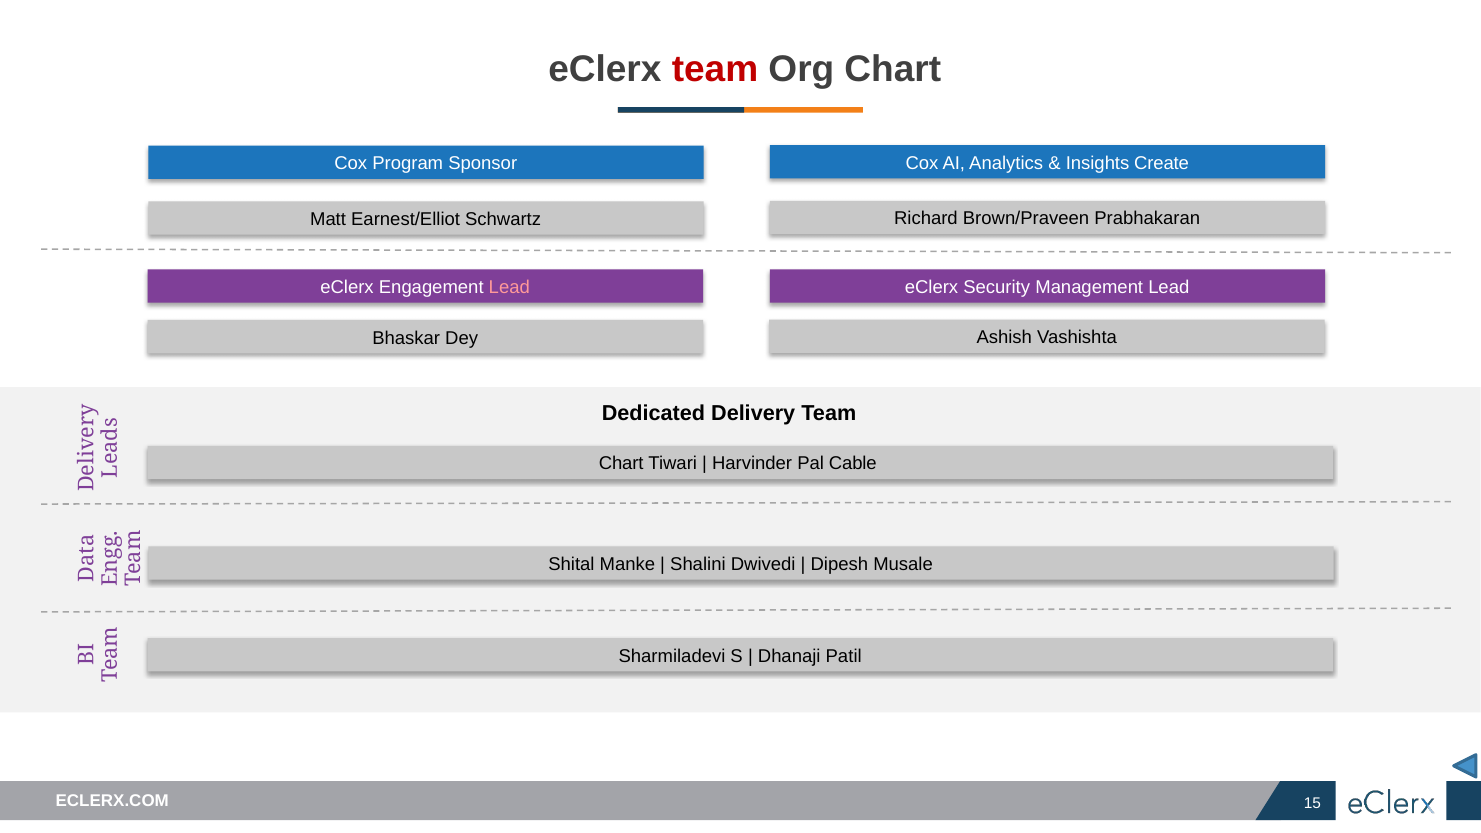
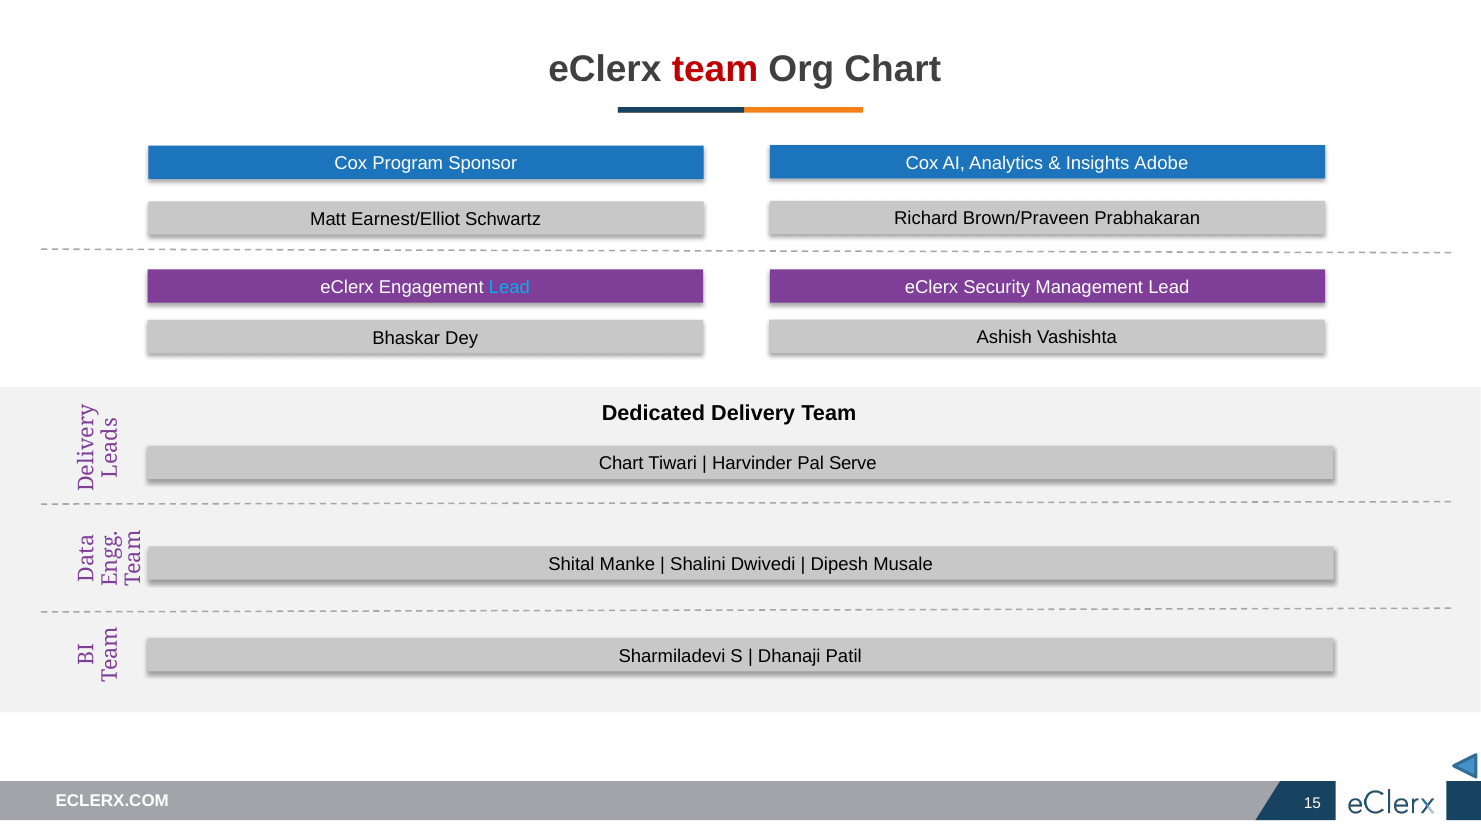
Create: Create -> Adobe
Lead at (509, 287) colour: pink -> light blue
Cable: Cable -> Serve
